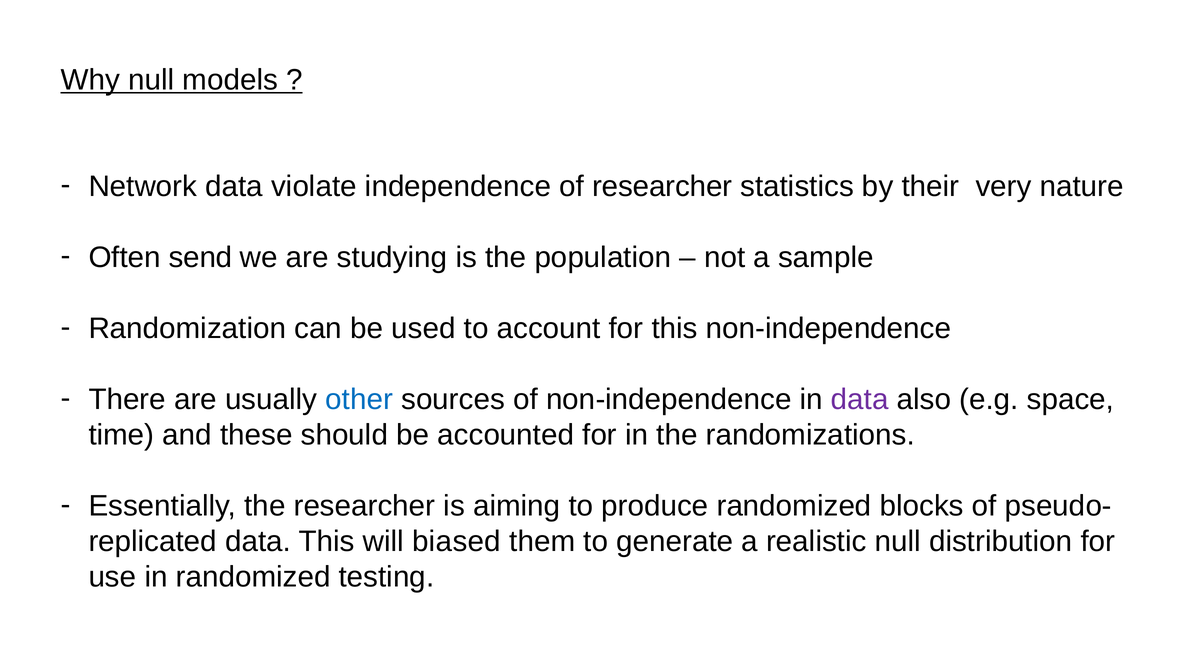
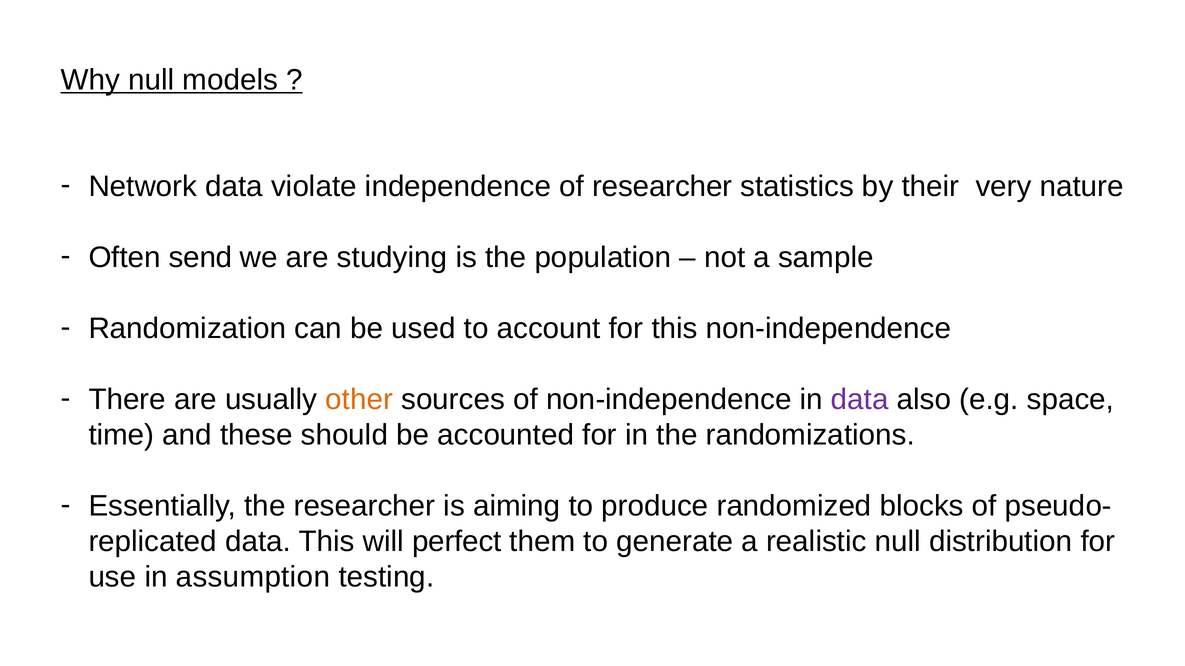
other colour: blue -> orange
biased: biased -> perfect
in randomized: randomized -> assumption
